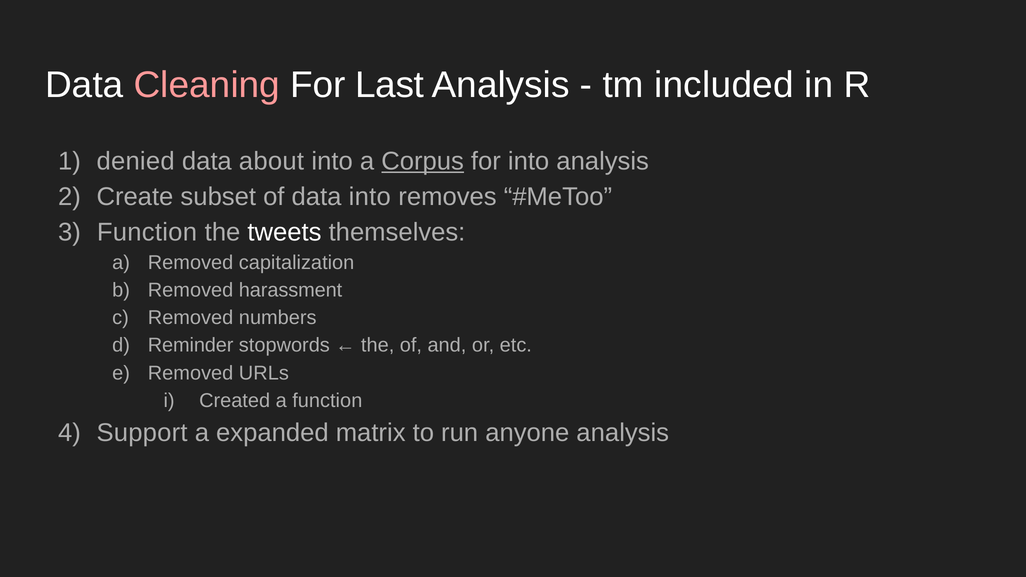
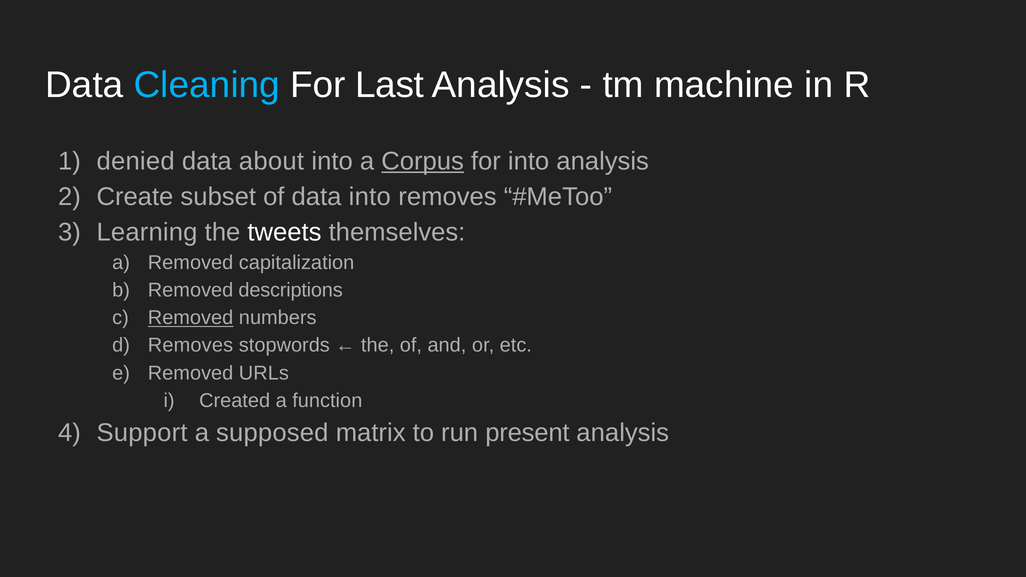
Cleaning colour: pink -> light blue
included: included -> machine
Function at (147, 232): Function -> Learning
harassment: harassment -> descriptions
Removed at (191, 318) underline: none -> present
Reminder at (191, 345): Reminder -> Removes
expanded: expanded -> supposed
anyone: anyone -> present
